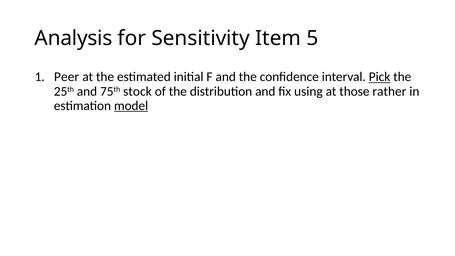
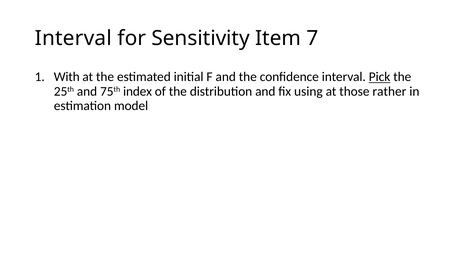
Analysis at (74, 38): Analysis -> Interval
5: 5 -> 7
Peer: Peer -> With
stock: stock -> index
model underline: present -> none
